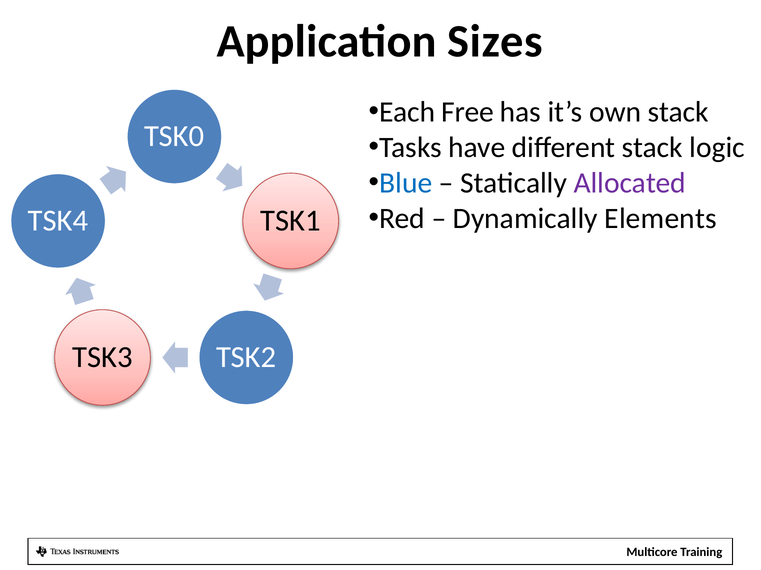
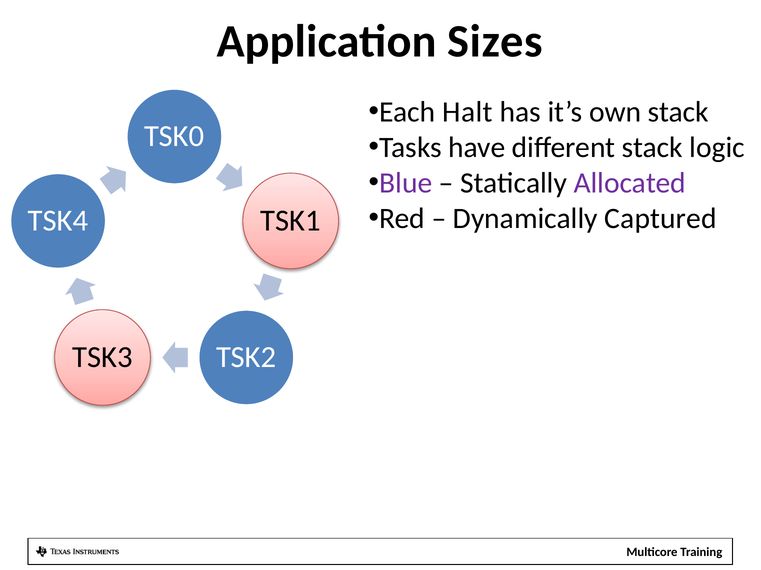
Free: Free -> Halt
Blue colour: blue -> purple
Elements: Elements -> Captured
